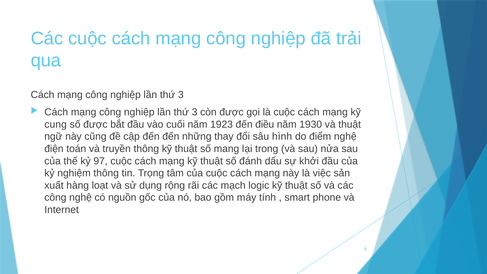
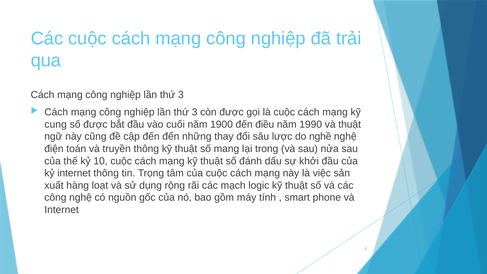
1923: 1923 -> 1900
1930: 1930 -> 1990
hình: hình -> lược
điểm: điểm -> nghề
97: 97 -> 10
kỷ nghiệm: nghiệm -> internet
